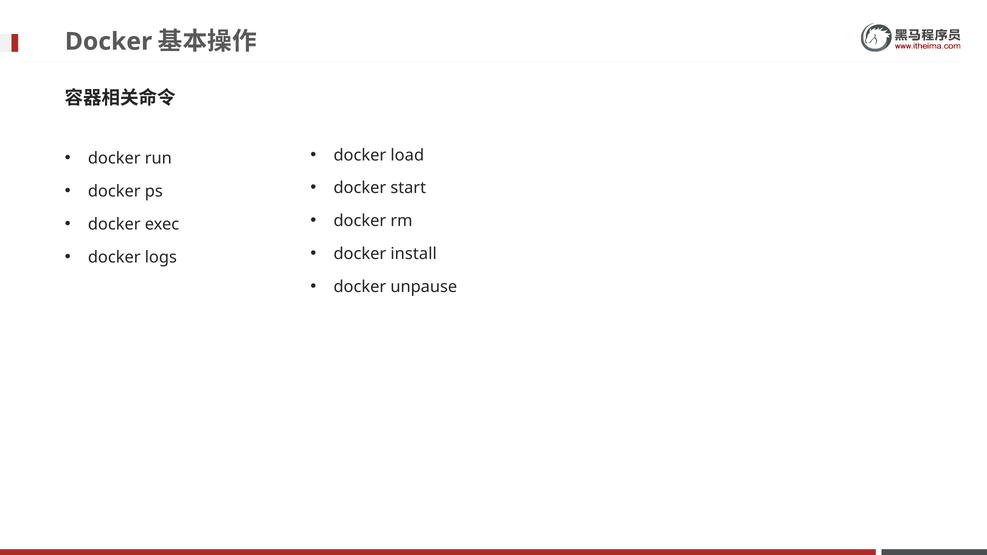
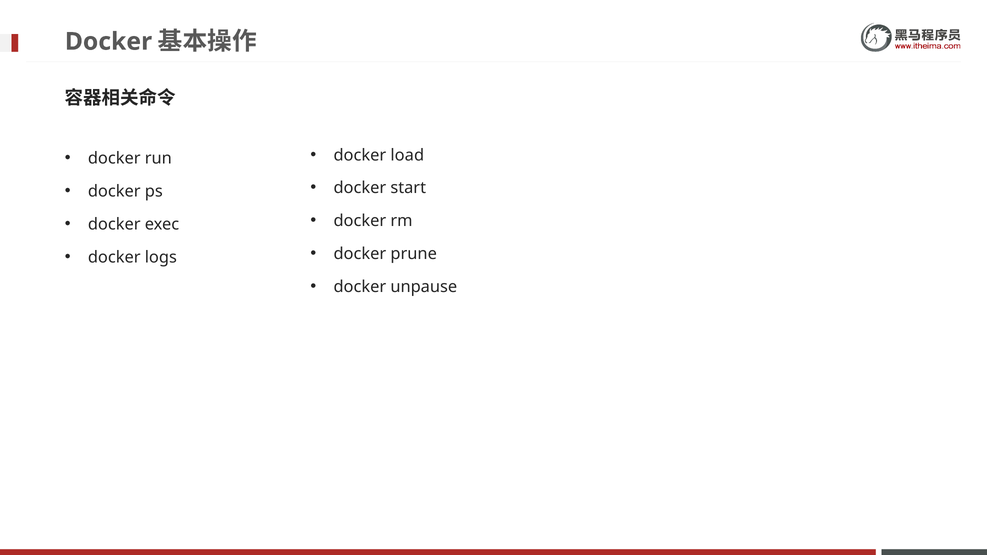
install: install -> prune
